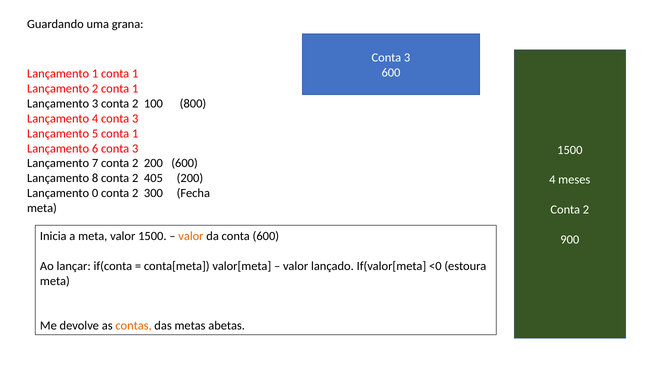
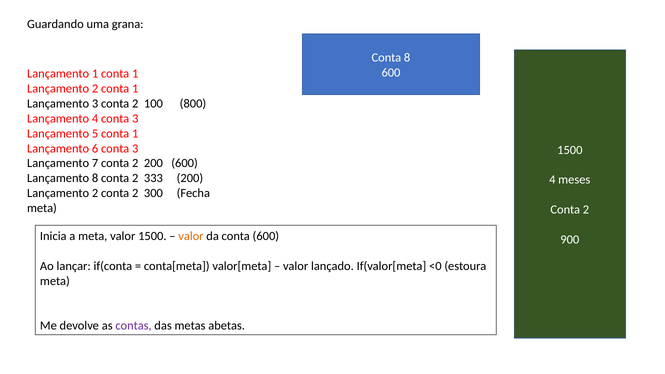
3 at (407, 58): 3 -> 8
405: 405 -> 333
0 at (95, 193): 0 -> 2
contas colour: orange -> purple
